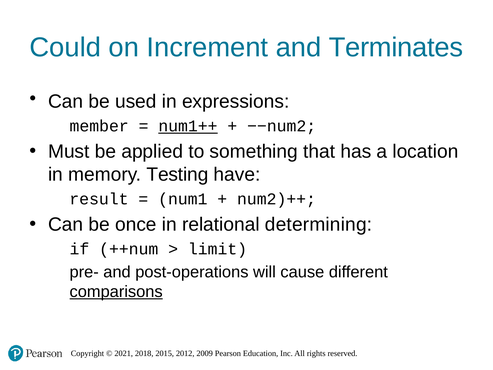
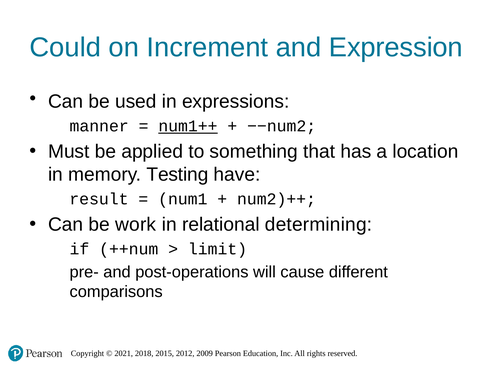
Terminates: Terminates -> Expression
member: member -> manner
once: once -> work
comparisons underline: present -> none
